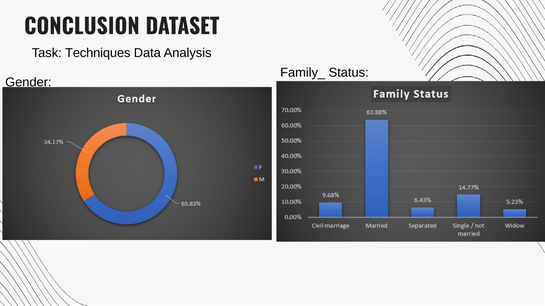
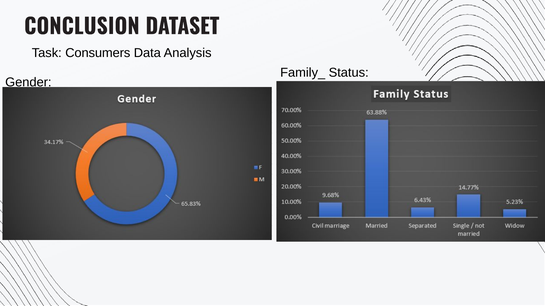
Techniques: Techniques -> Consumers
